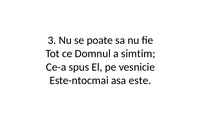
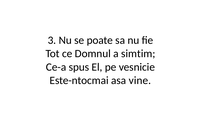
este: este -> vine
